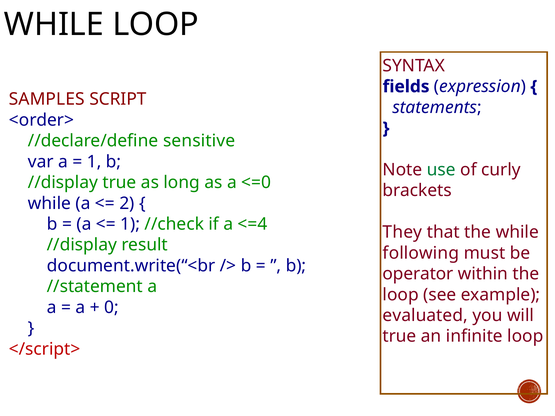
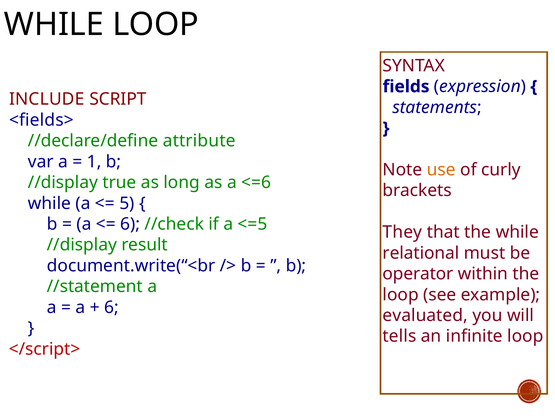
SAMPLES: SAMPLES -> INCLUDE
<order>: <order> -> <fields>
sensitive: sensitive -> attribute
use colour: green -> orange
<=0: <=0 -> <=6
2: 2 -> 5
1 at (130, 224): 1 -> 6
<=4: <=4 -> <=5
following: following -> relational
0 at (111, 308): 0 -> 6
true at (400, 336): true -> tells
